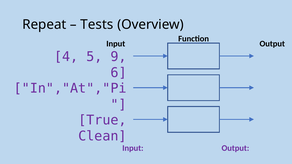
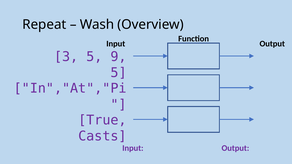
Tests: Tests -> Wash
4: 4 -> 3
6 at (119, 73): 6 -> 5
Clean: Clean -> Casts
